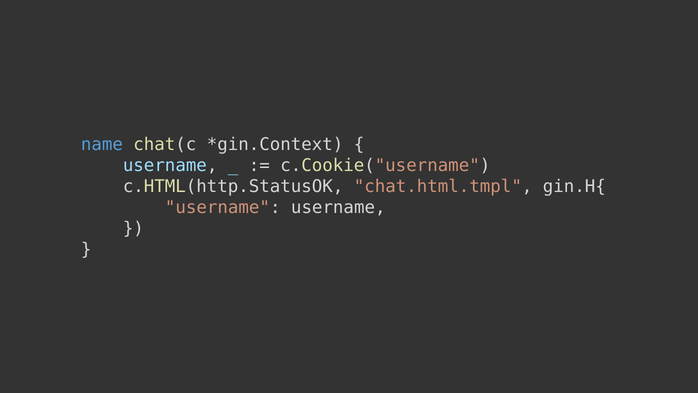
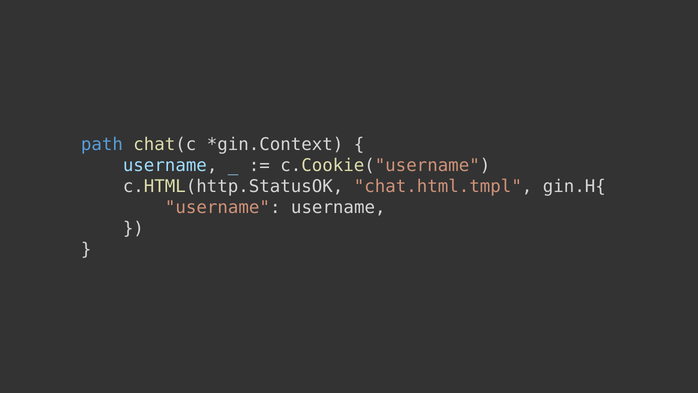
name: name -> path
